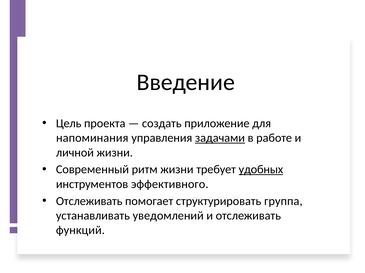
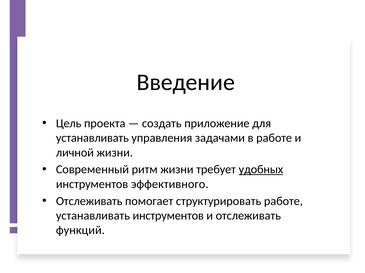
напоминания at (92, 138): напоминания -> устанавливать
задачами underline: present -> none
структурировать группа: группа -> работе
устанавливать уведомлений: уведомлений -> инструментов
